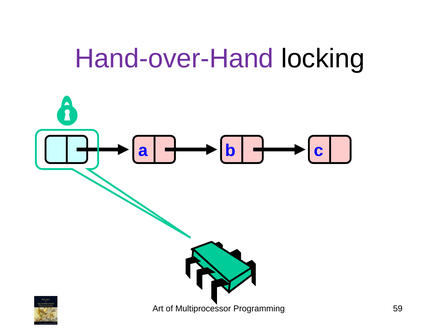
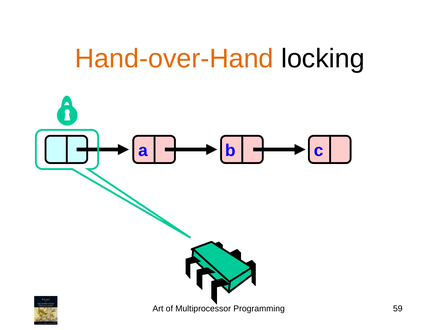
Hand-over-Hand colour: purple -> orange
